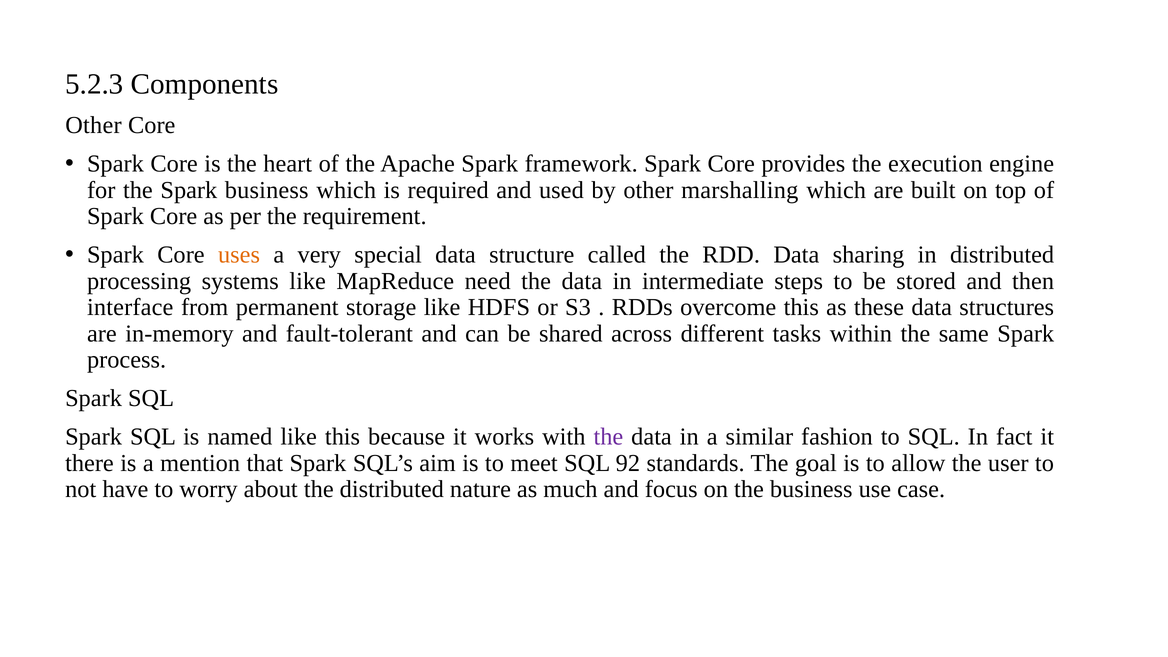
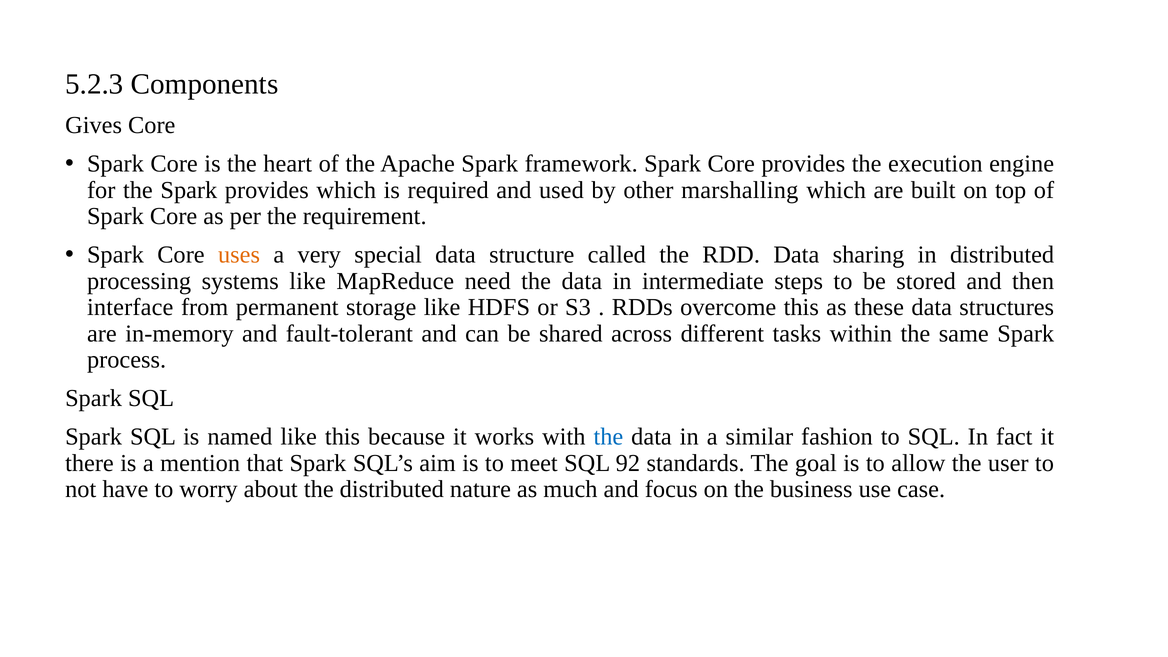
Other at (93, 125): Other -> Gives
Spark business: business -> provides
the at (608, 437) colour: purple -> blue
